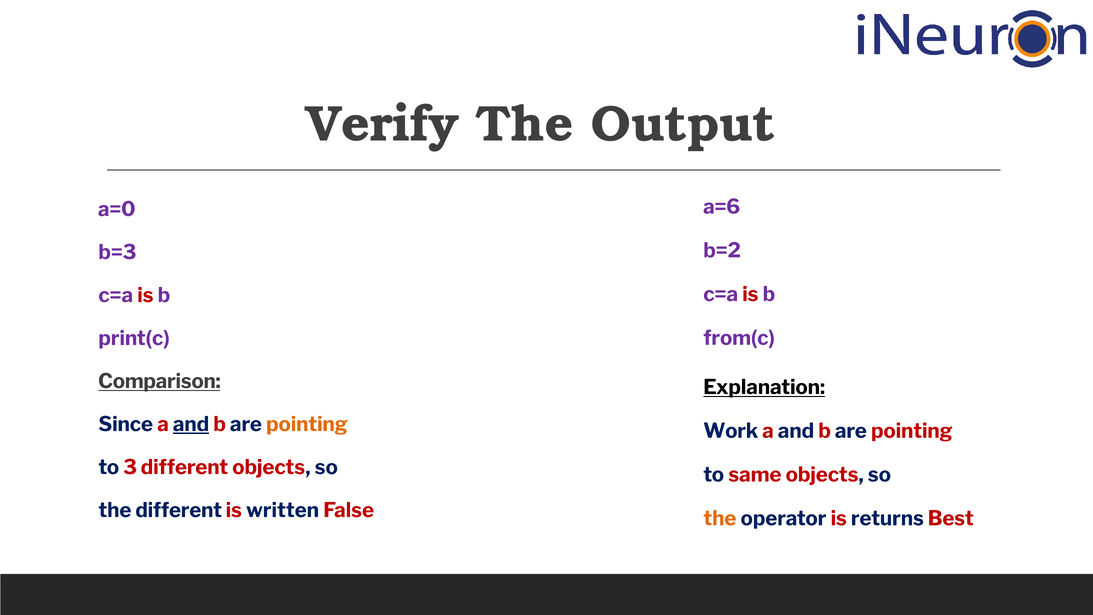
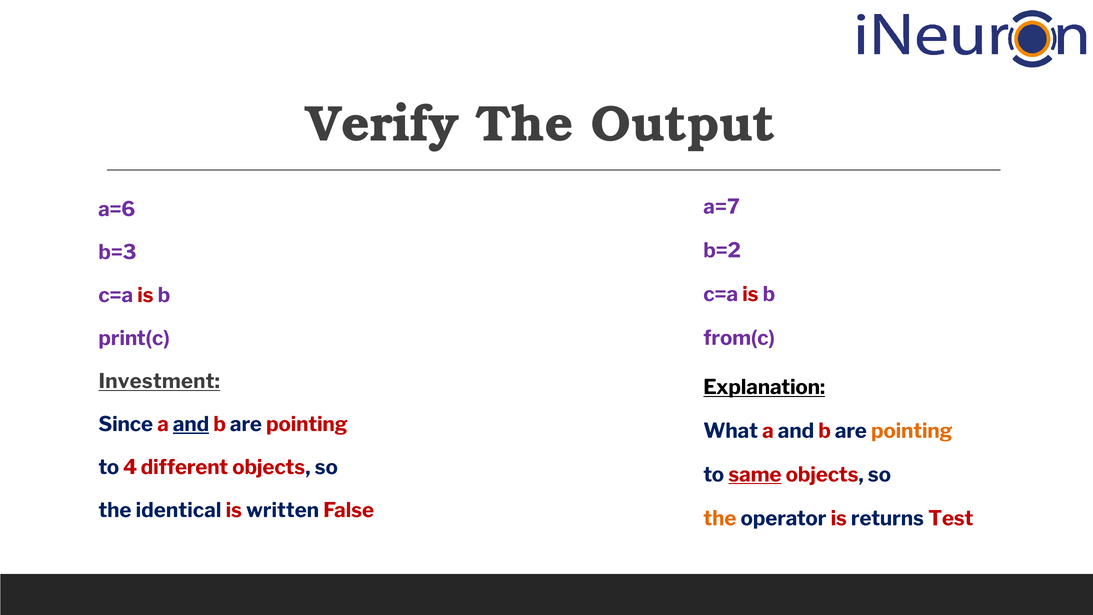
a=6: a=6 -> a=7
a=0: a=0 -> a=6
Comparison: Comparison -> Investment
pointing at (307, 424) colour: orange -> red
Work: Work -> What
pointing at (912, 431) colour: red -> orange
3: 3 -> 4
same underline: none -> present
the different: different -> identical
Best: Best -> Test
